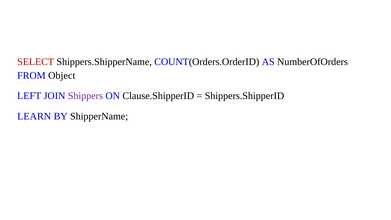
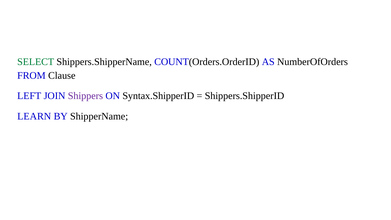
SELECT colour: red -> green
Object: Object -> Clause
Clause.ShipperID: Clause.ShipperID -> Syntax.ShipperID
